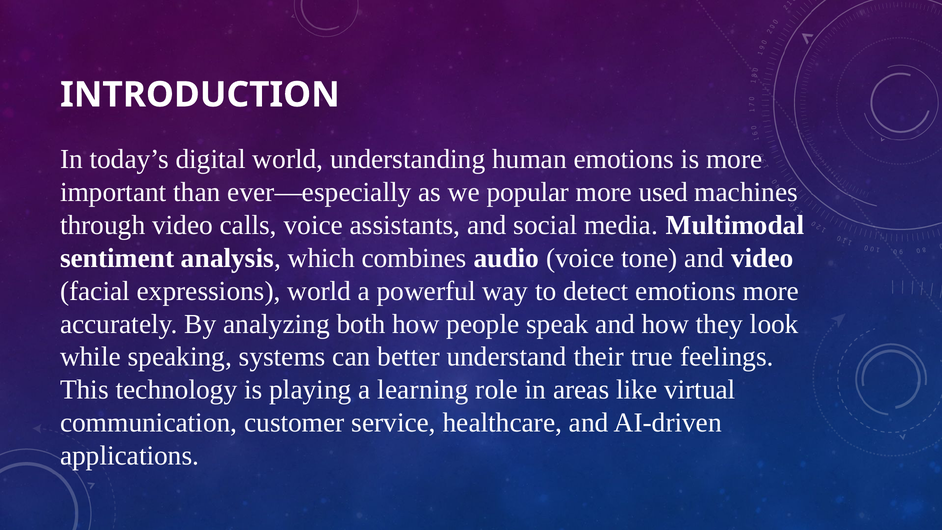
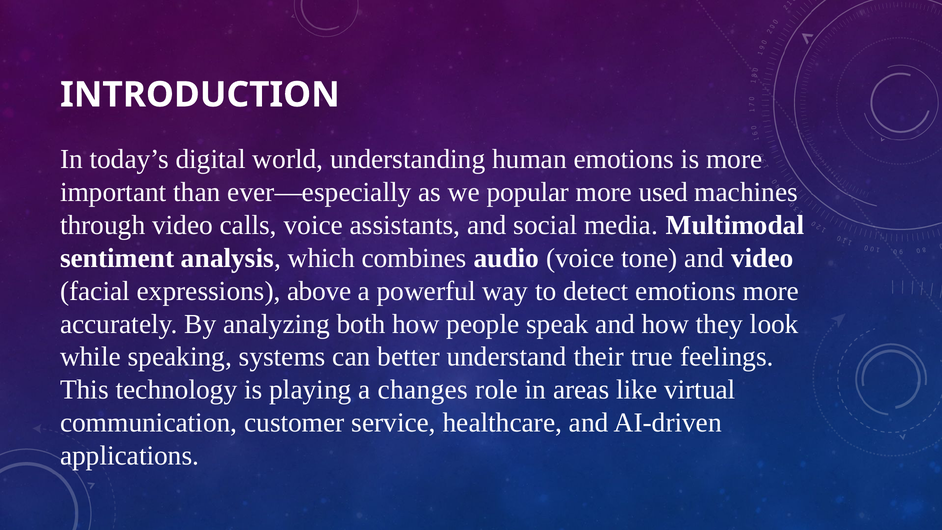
expressions world: world -> above
learning: learning -> changes
